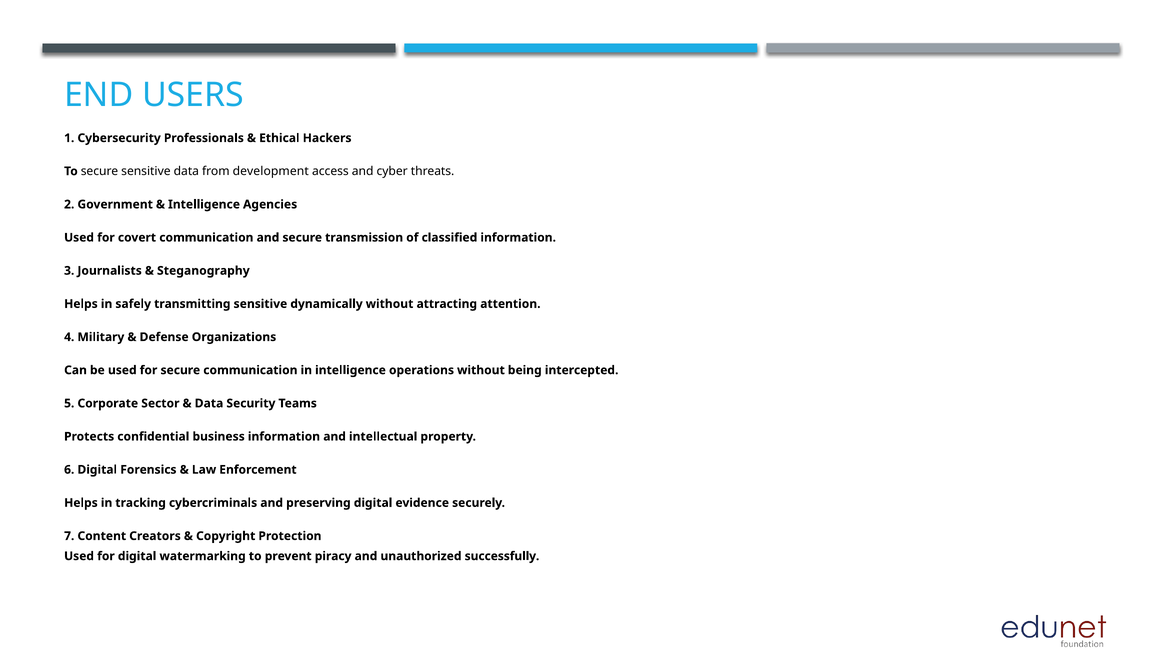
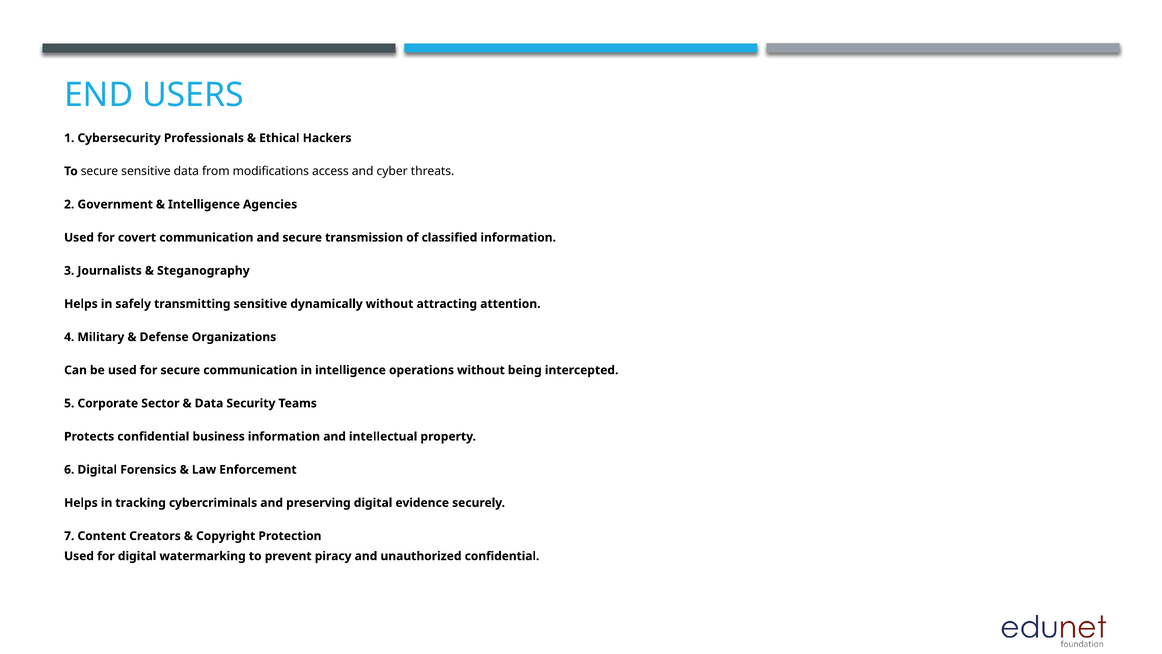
development: development -> modifications
unauthorized successfully: successfully -> confidential
